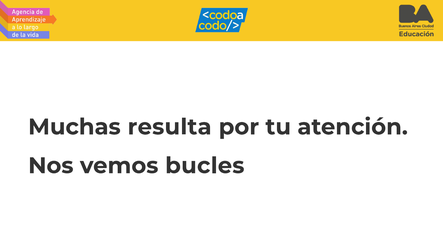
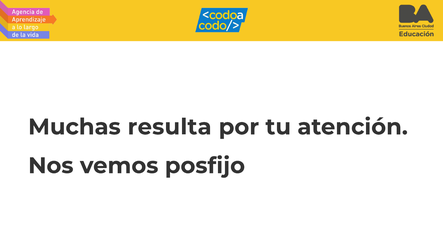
bucles: bucles -> posfijo
